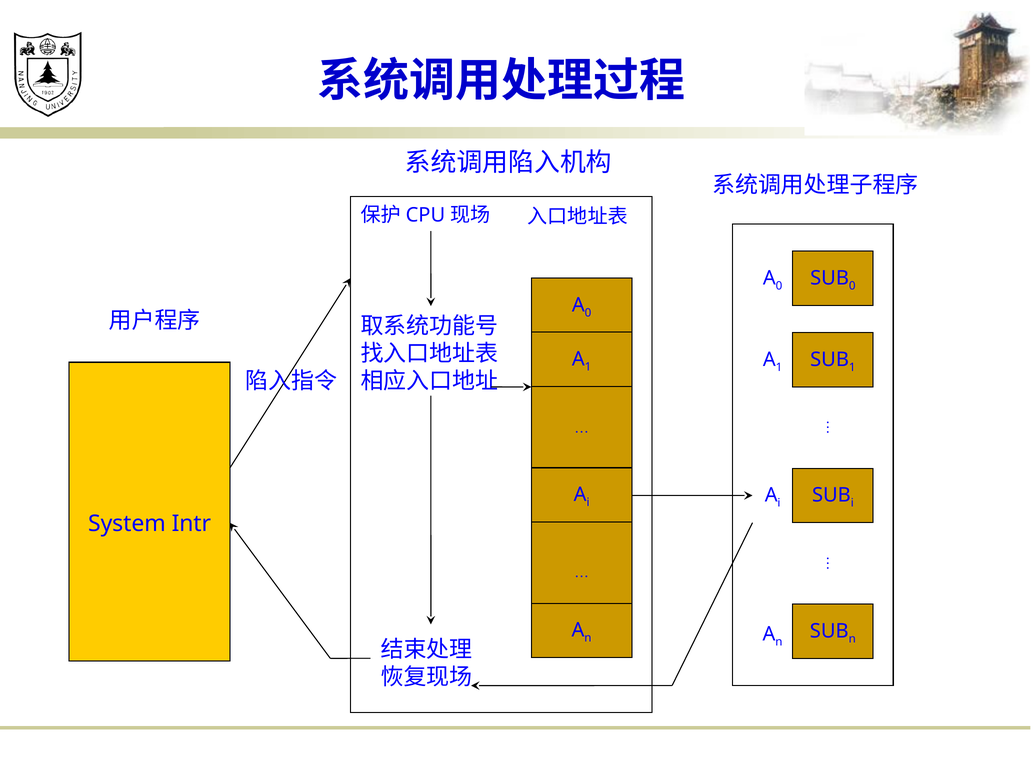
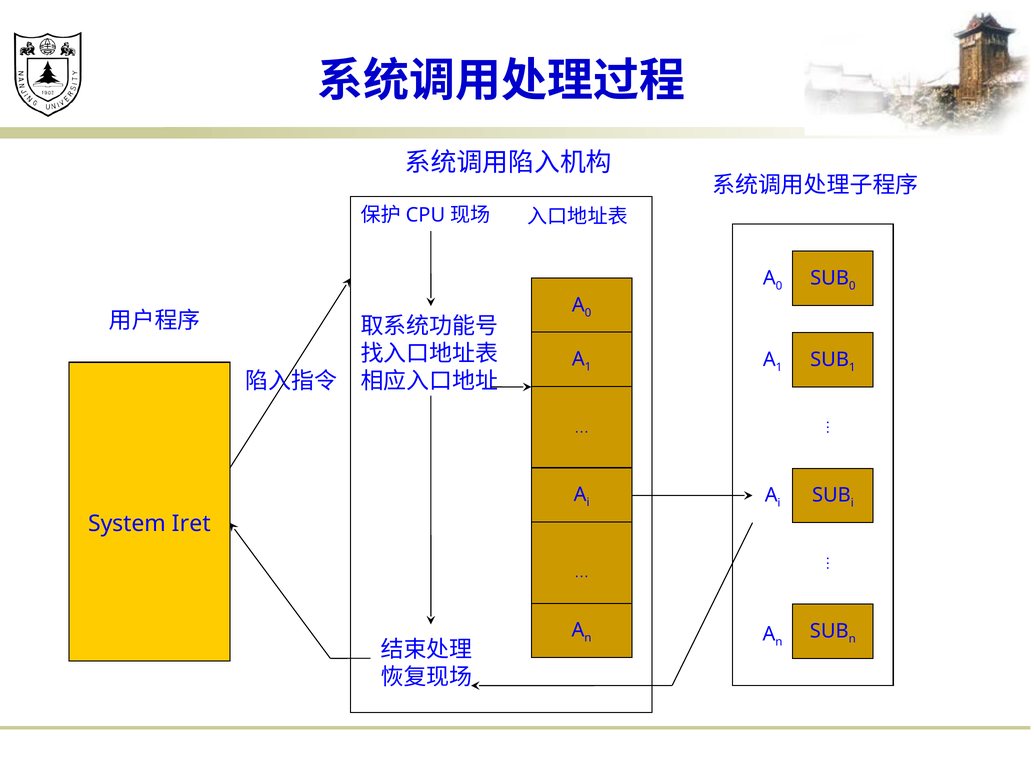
Intr: Intr -> Iret
